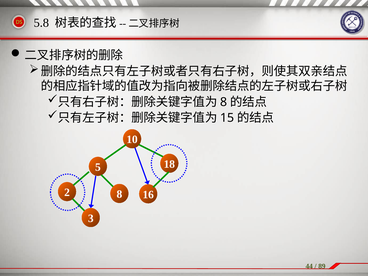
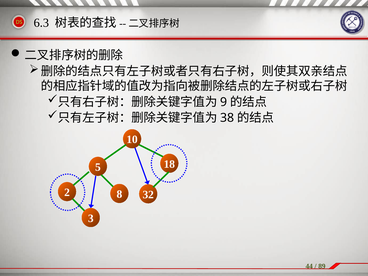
5.8: 5.8 -> 6.3
8 at (224, 102): 8 -> 9
15: 15 -> 38
16: 16 -> 32
